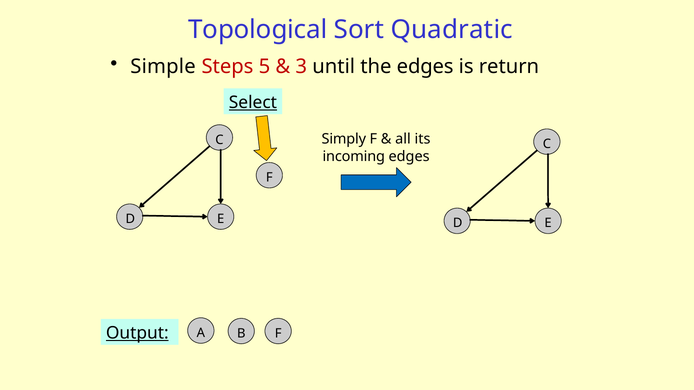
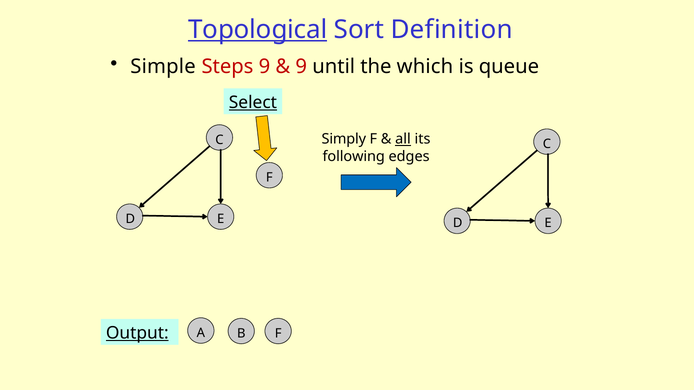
Topological underline: none -> present
Quadratic: Quadratic -> Definition
Steps 5: 5 -> 9
3 at (301, 67): 3 -> 9
the edges: edges -> which
return: return -> queue
all underline: none -> present
incoming: incoming -> following
